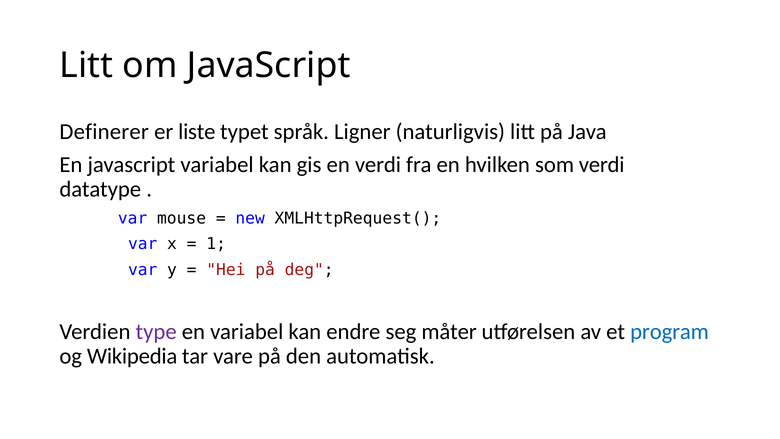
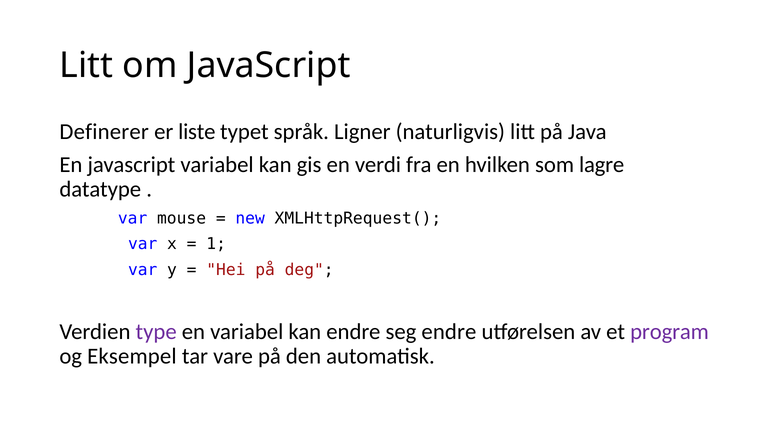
som verdi: verdi -> lagre
seg måter: måter -> endre
program colour: blue -> purple
Wikipedia: Wikipedia -> Eksempel
